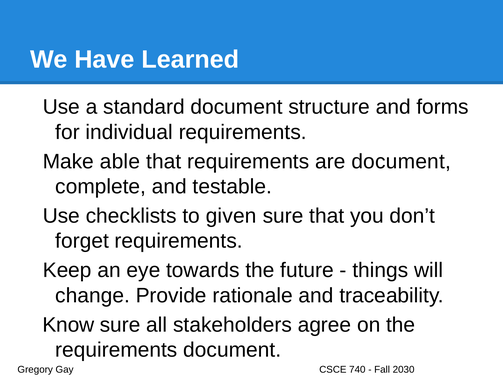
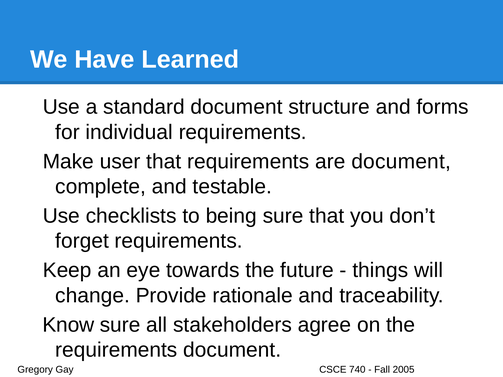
able: able -> user
given: given -> being
2030: 2030 -> 2005
